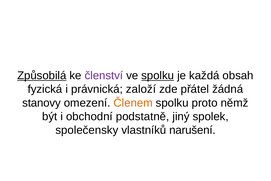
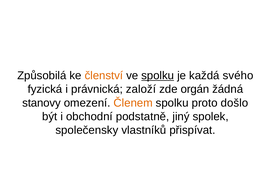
Způsobilá underline: present -> none
členství colour: purple -> orange
obsah: obsah -> svého
přátel: přátel -> orgán
němž: němž -> došlo
narušení: narušení -> přispívat
